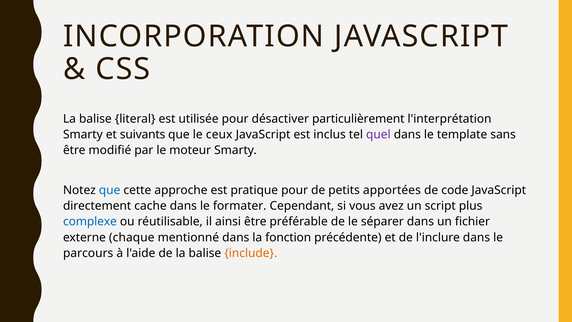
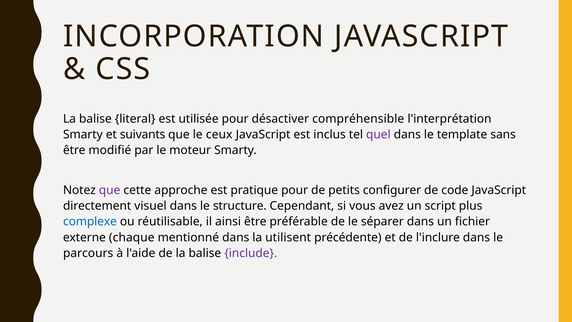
particulièrement: particulièrement -> compréhensible
que at (110, 190) colour: blue -> purple
apportées: apportées -> configurer
cache: cache -> visuel
formater: formater -> structure
fonction: fonction -> utilisent
include colour: orange -> purple
